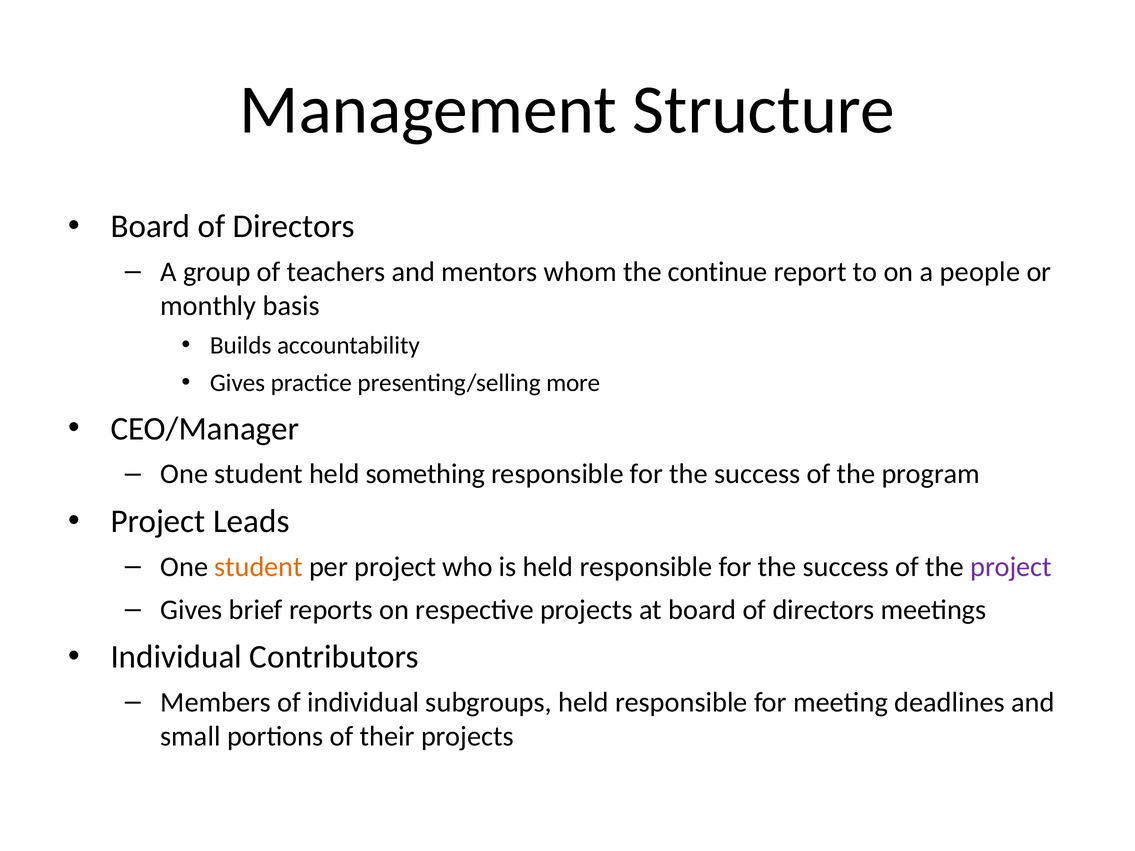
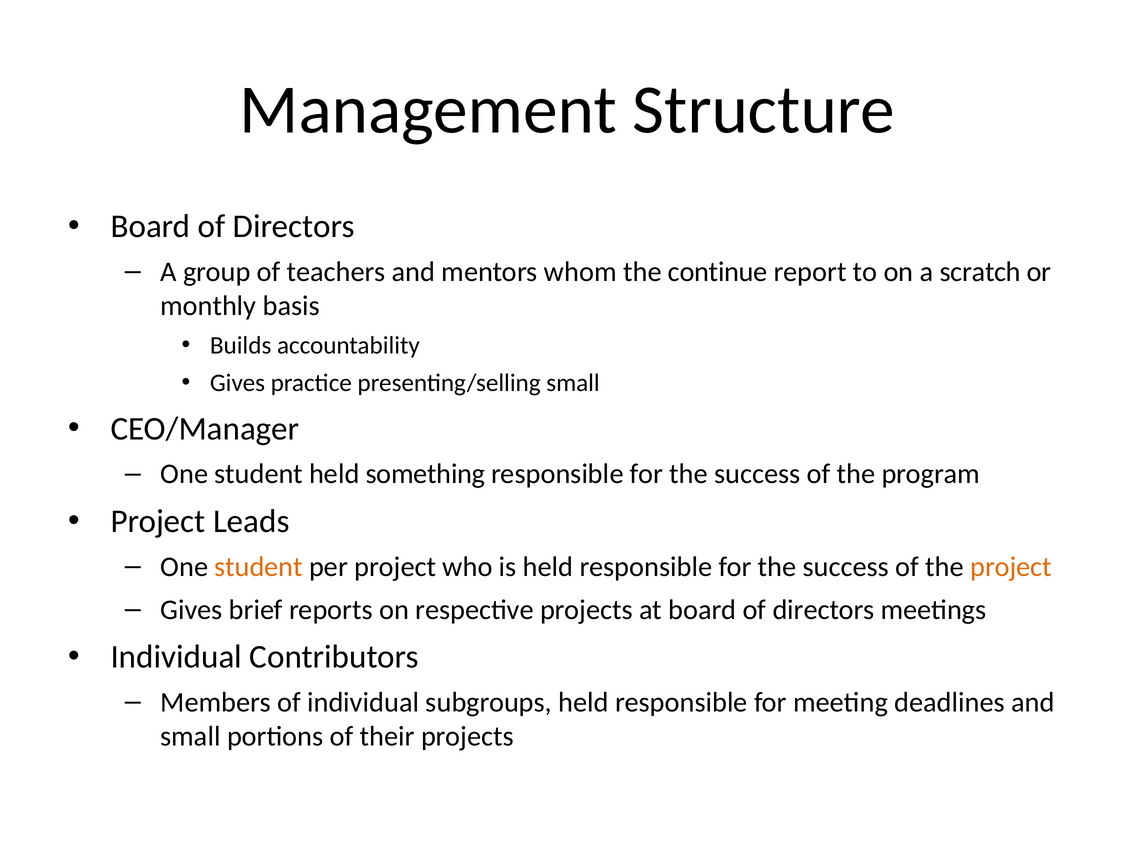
people: people -> scratch
presenting/selling more: more -> small
project at (1011, 567) colour: purple -> orange
